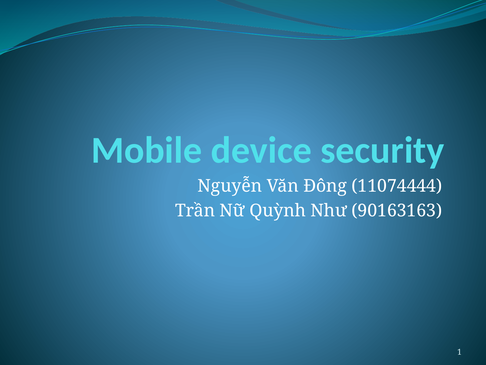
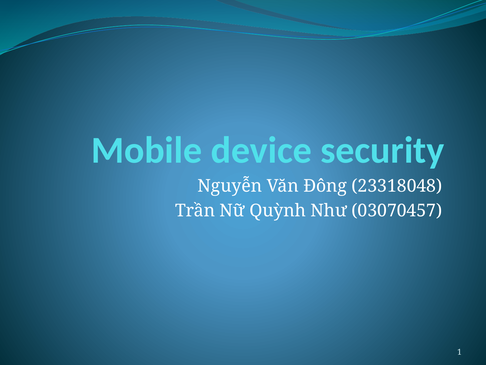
11074444: 11074444 -> 23318048
90163163: 90163163 -> 03070457
